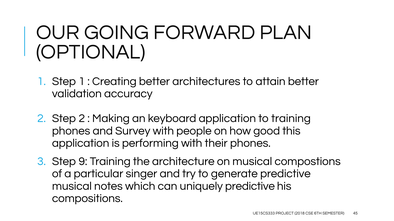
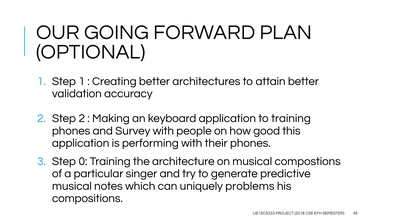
9: 9 -> 0
uniquely predictive: predictive -> problems
